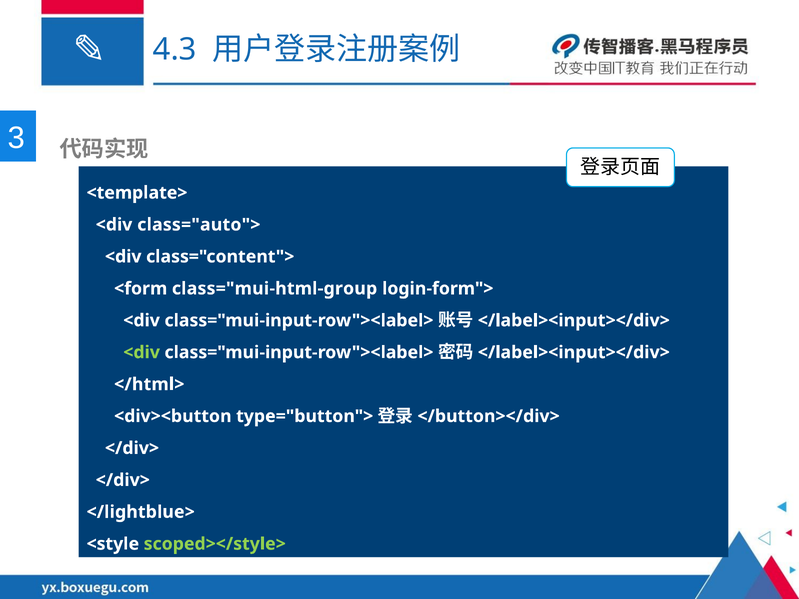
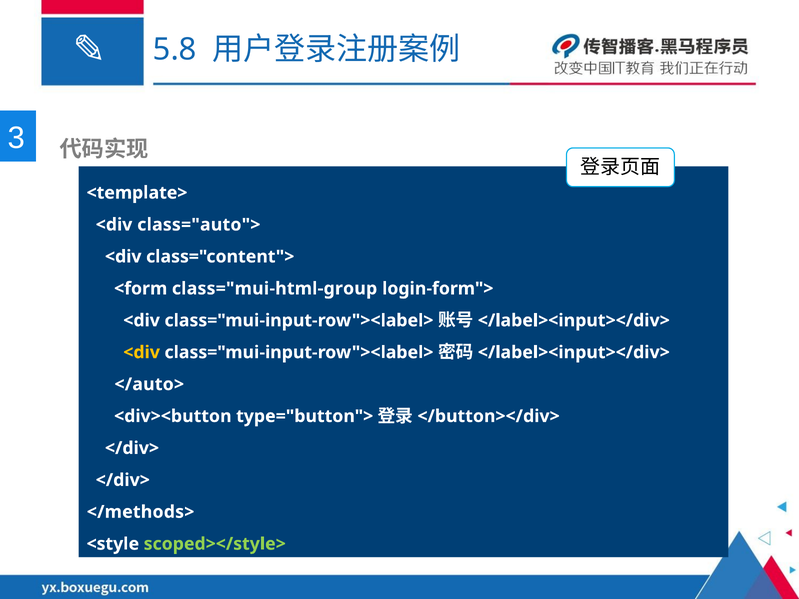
4.3: 4.3 -> 5.8
<div at (142, 353) colour: light green -> yellow
</html>: </html> -> </auto>
</lightblue>: </lightblue> -> </methods>
